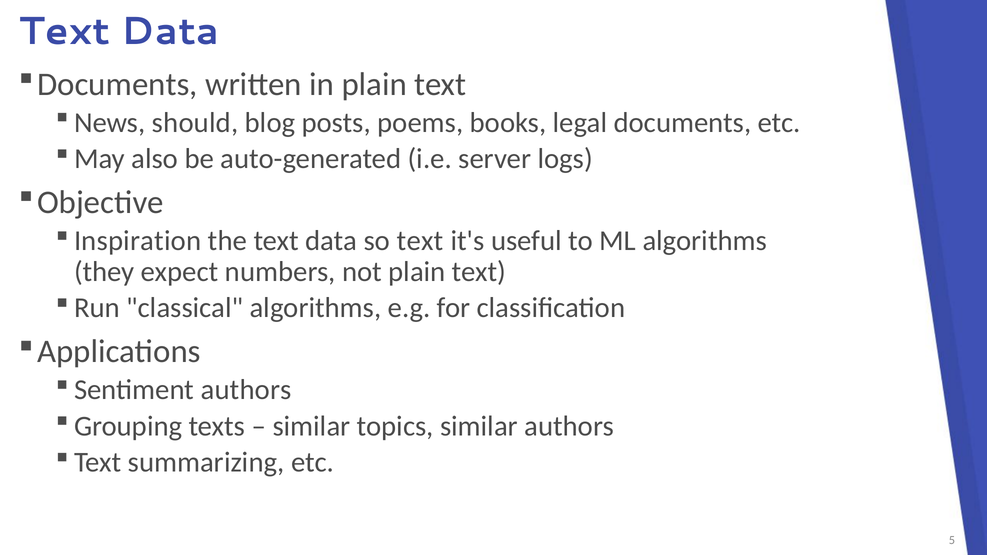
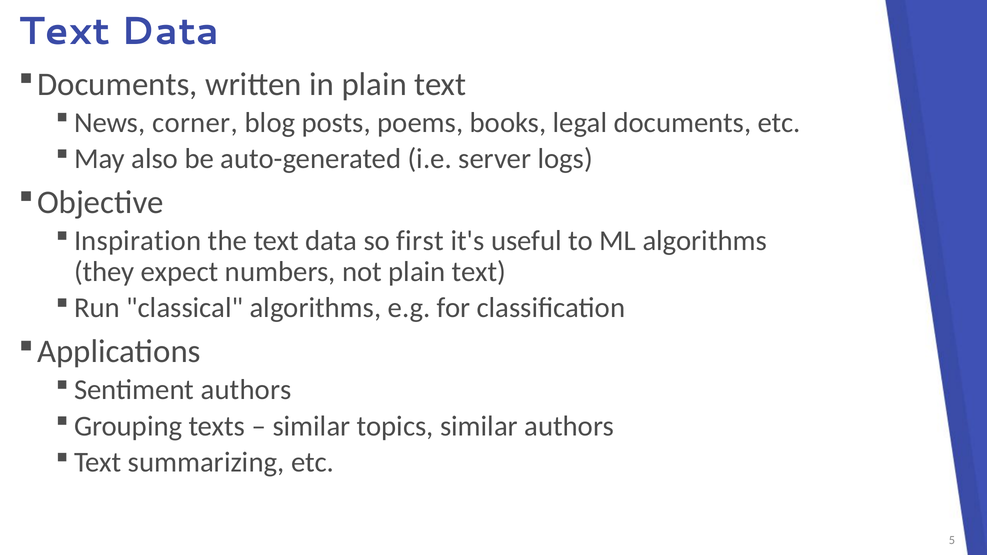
should: should -> corner
so text: text -> first
